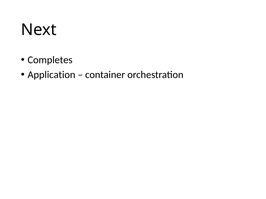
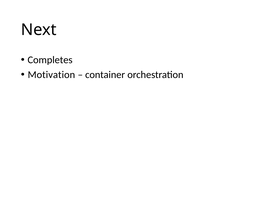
Application: Application -> Motivation
